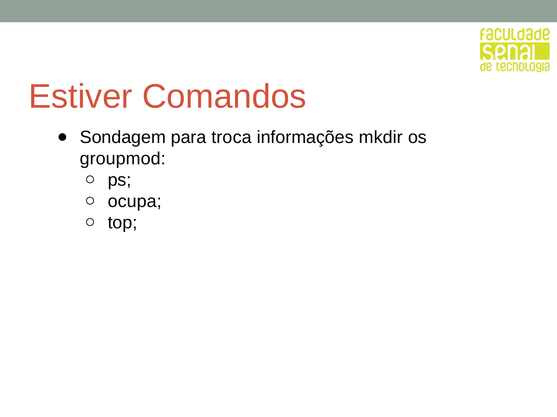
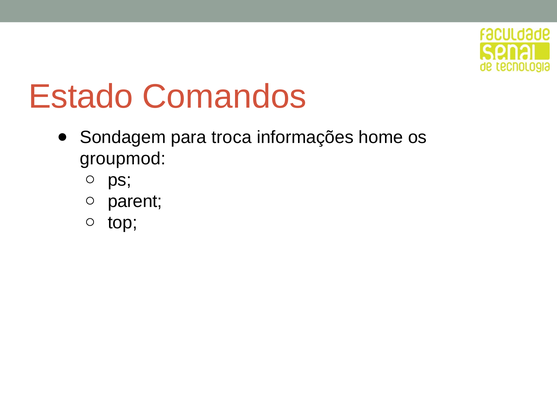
Estiver: Estiver -> Estado
mkdir: mkdir -> home
ocupa: ocupa -> parent
